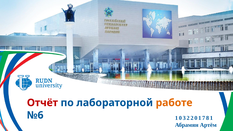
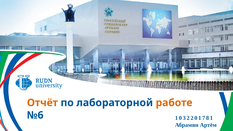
Отчёт colour: red -> orange
